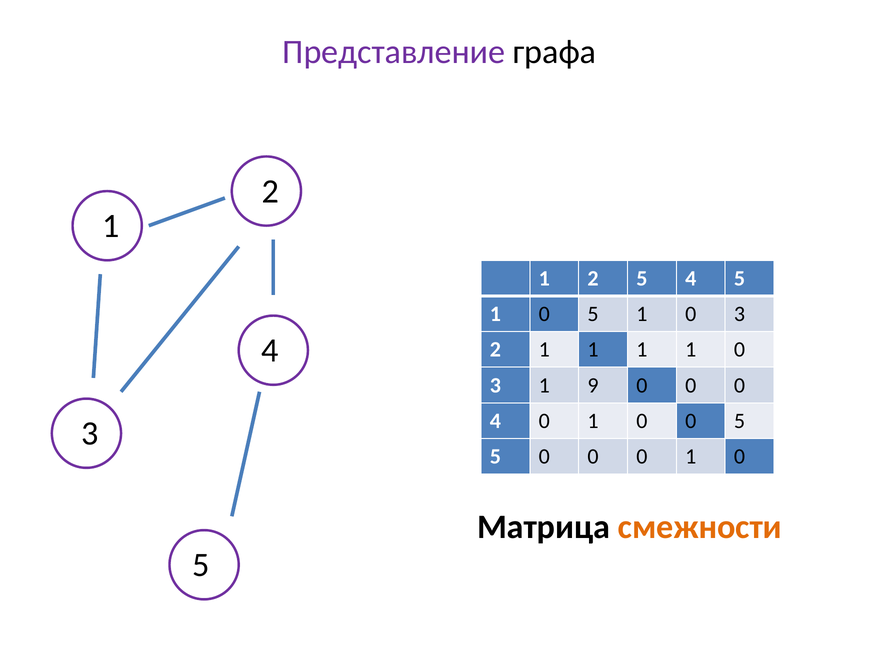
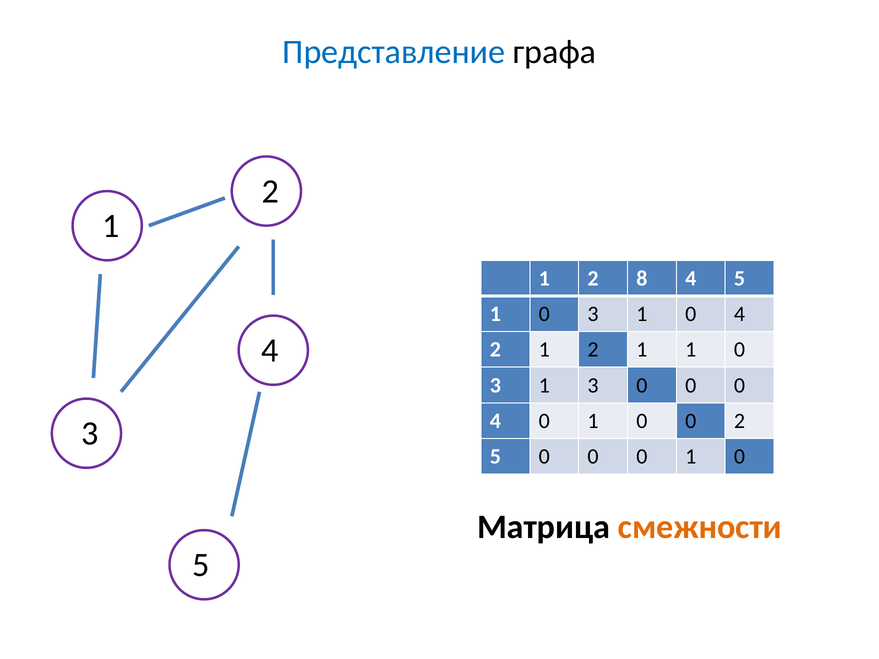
Представление colour: purple -> blue
2 5: 5 -> 8
5 at (593, 314): 5 -> 3
3 at (740, 314): 3 -> 4
2 1 1: 1 -> 2
1 9: 9 -> 3
0 0 5: 5 -> 2
